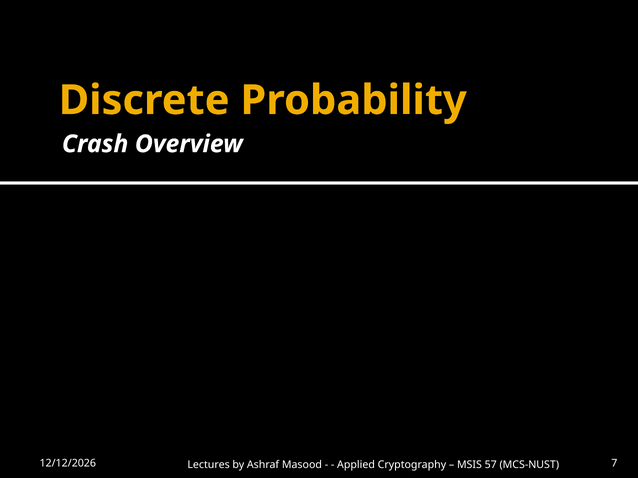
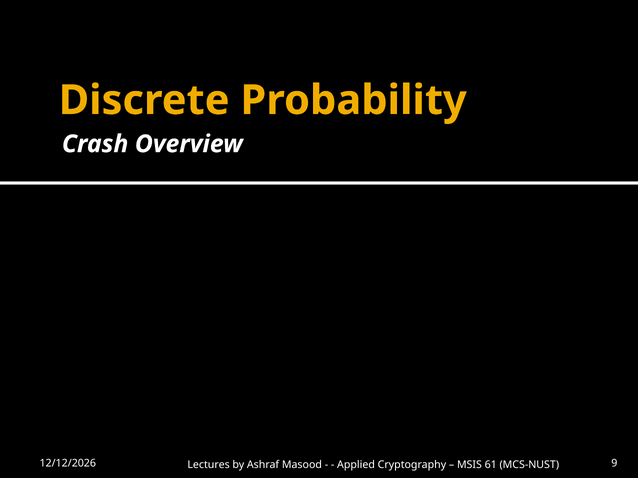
57: 57 -> 61
7: 7 -> 9
